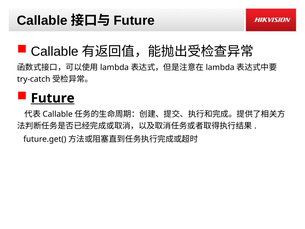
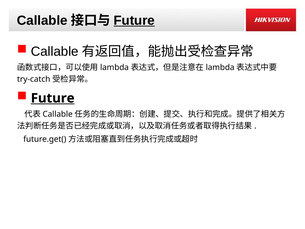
Future at (134, 20) underline: none -> present
